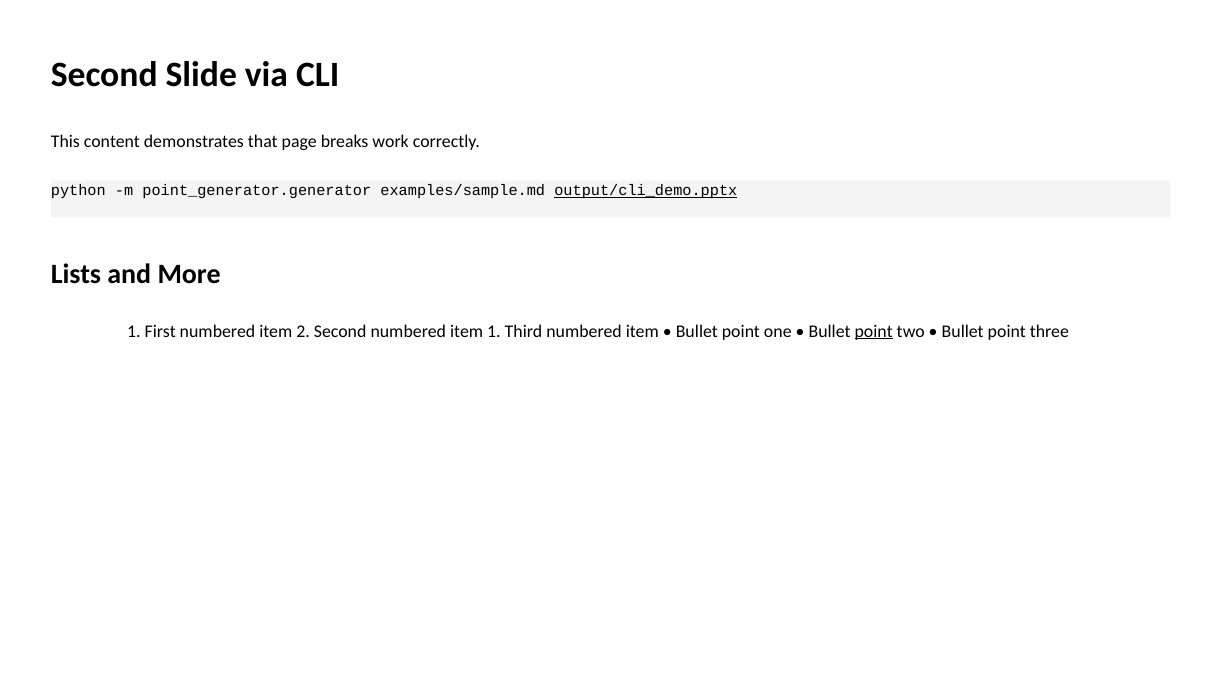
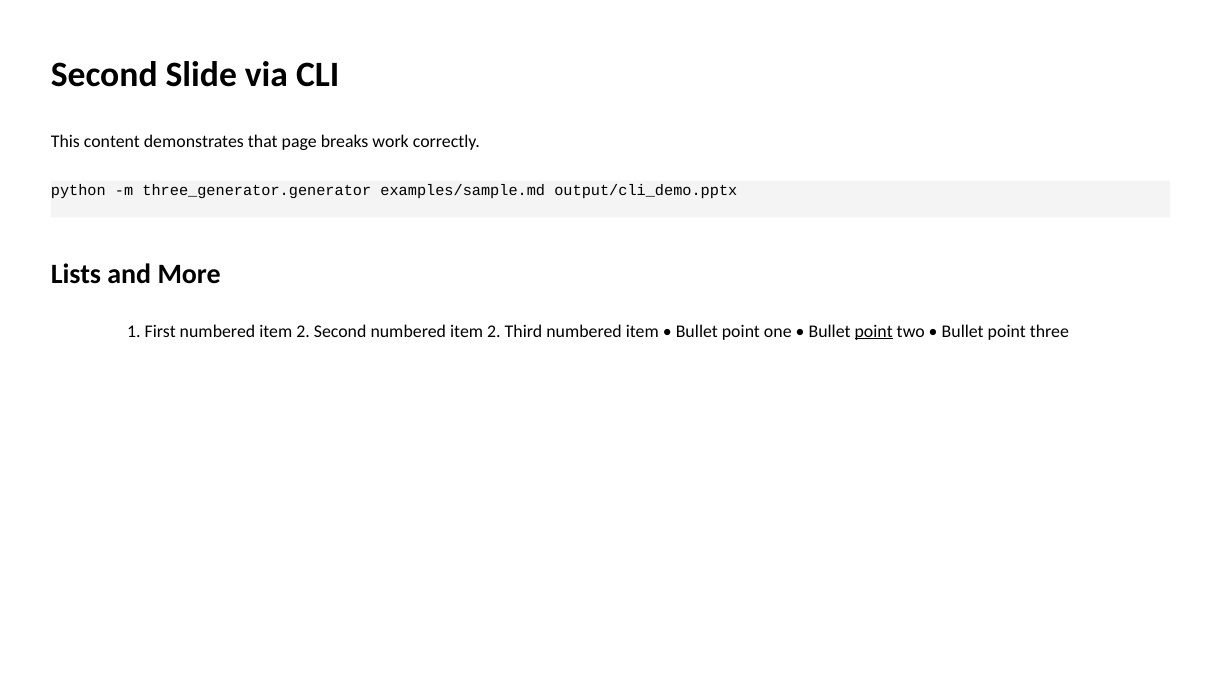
point_generator.generator: point_generator.generator -> three_generator.generator
output/cli_demo.pptx underline: present -> none
Second numbered item 1: 1 -> 2
